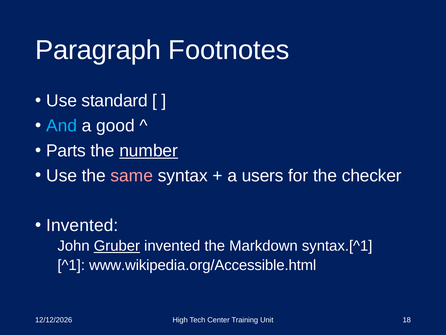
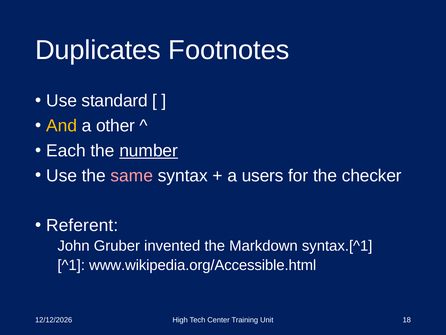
Paragraph: Paragraph -> Duplicates
And colour: light blue -> yellow
good: good -> other
Parts: Parts -> Each
Invented at (82, 225): Invented -> Referent
Gruber underline: present -> none
